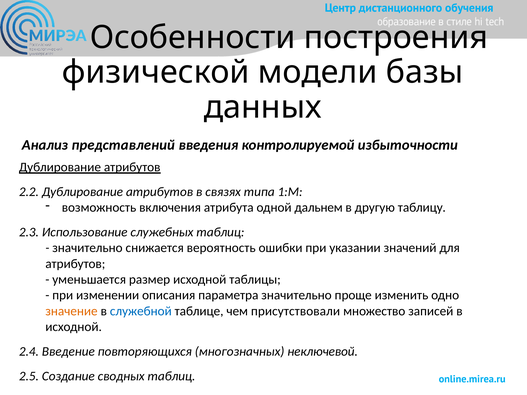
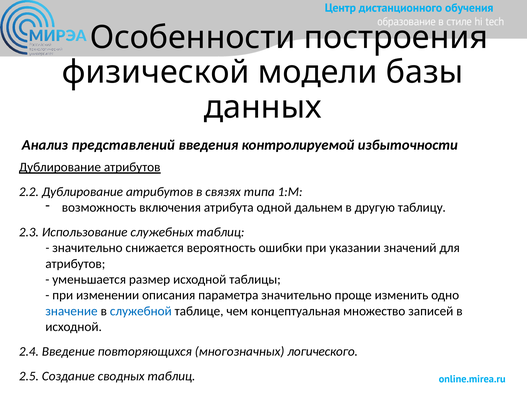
значение colour: orange -> blue
присутствовали: присутствовали -> концептуальная
неключевой: неключевой -> логического
